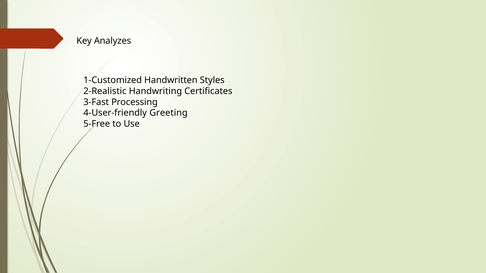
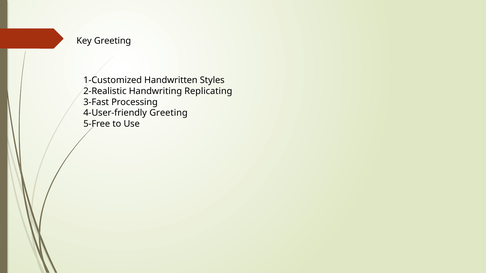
Key Analyzes: Analyzes -> Greeting
Certificates: Certificates -> Replicating
